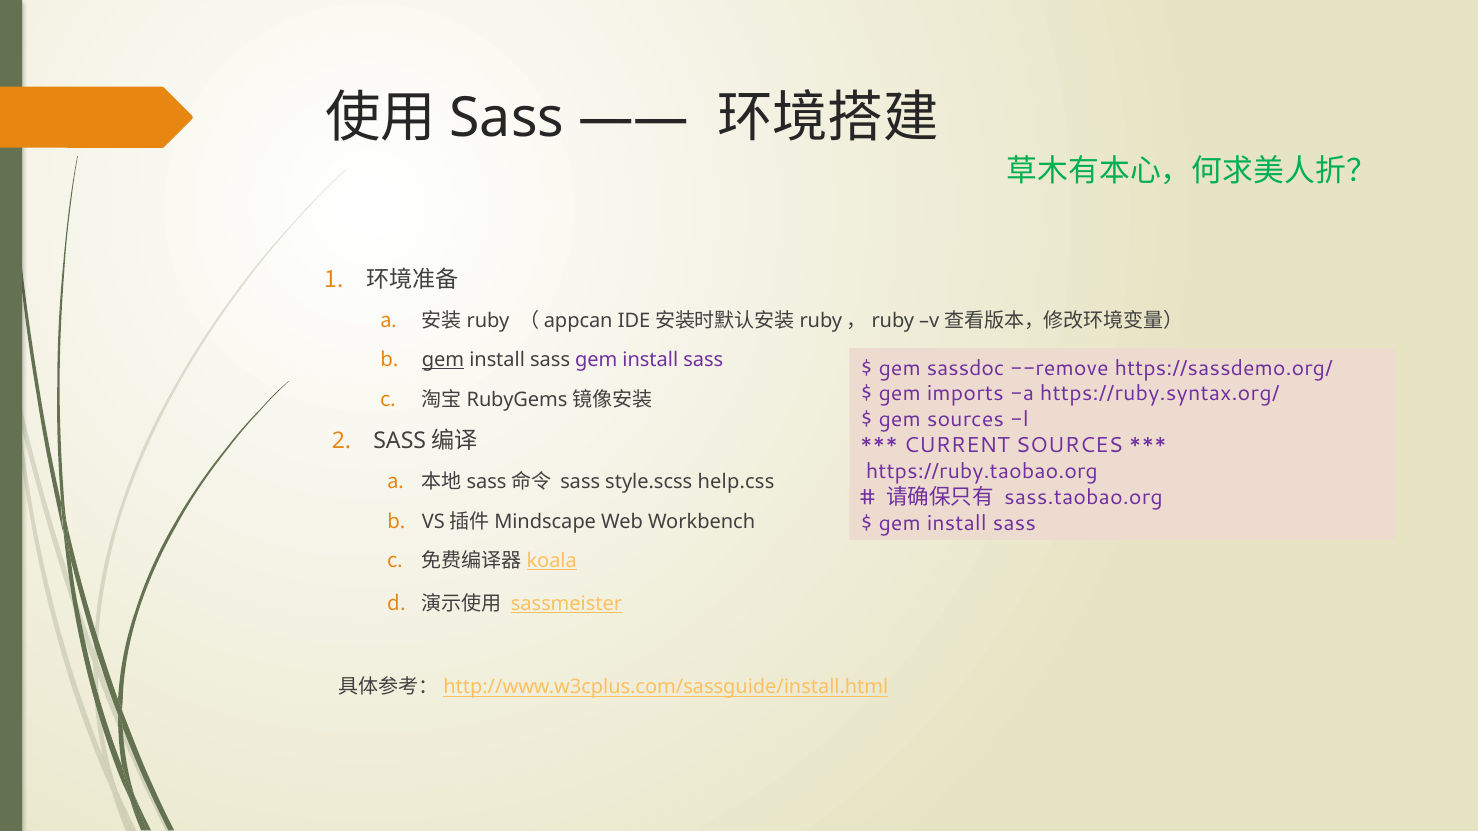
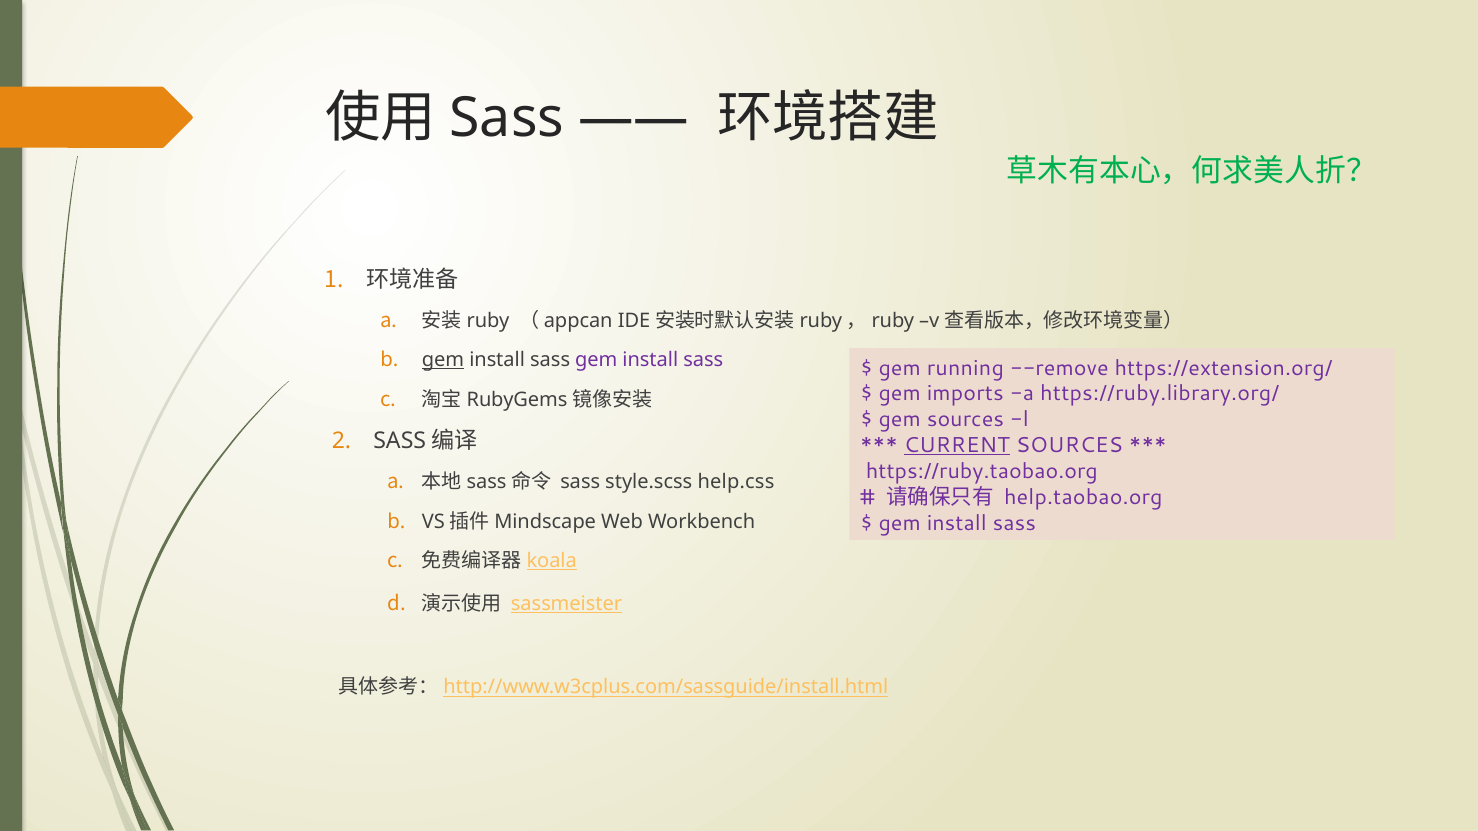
sassdoc: sassdoc -> running
https://sassdemo.org/: https://sassdemo.org/ -> https://extension.org/
https://ruby.syntax.org/: https://ruby.syntax.org/ -> https://ruby.library.org/
CURRENT underline: none -> present
sass.taobao.org: sass.taobao.org -> help.taobao.org
